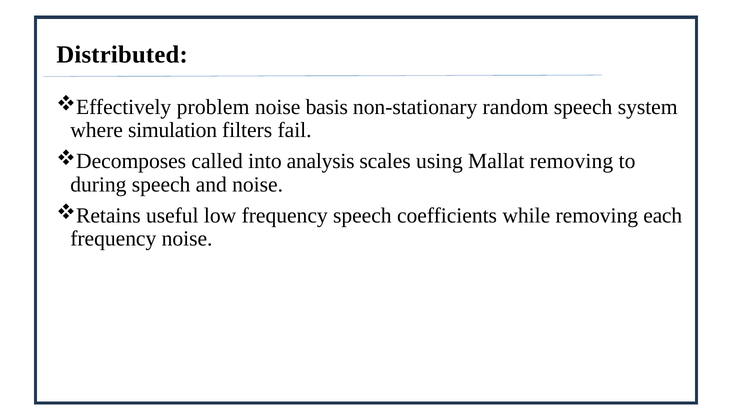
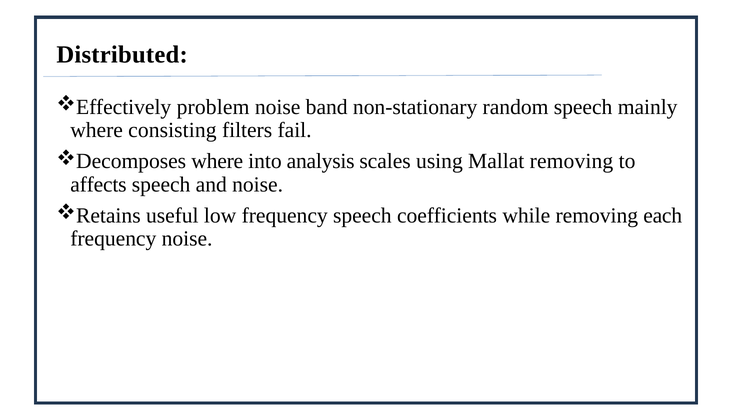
basis: basis -> band
system: system -> mainly
simulation: simulation -> consisting
called at (217, 161): called -> where
during: during -> affects
